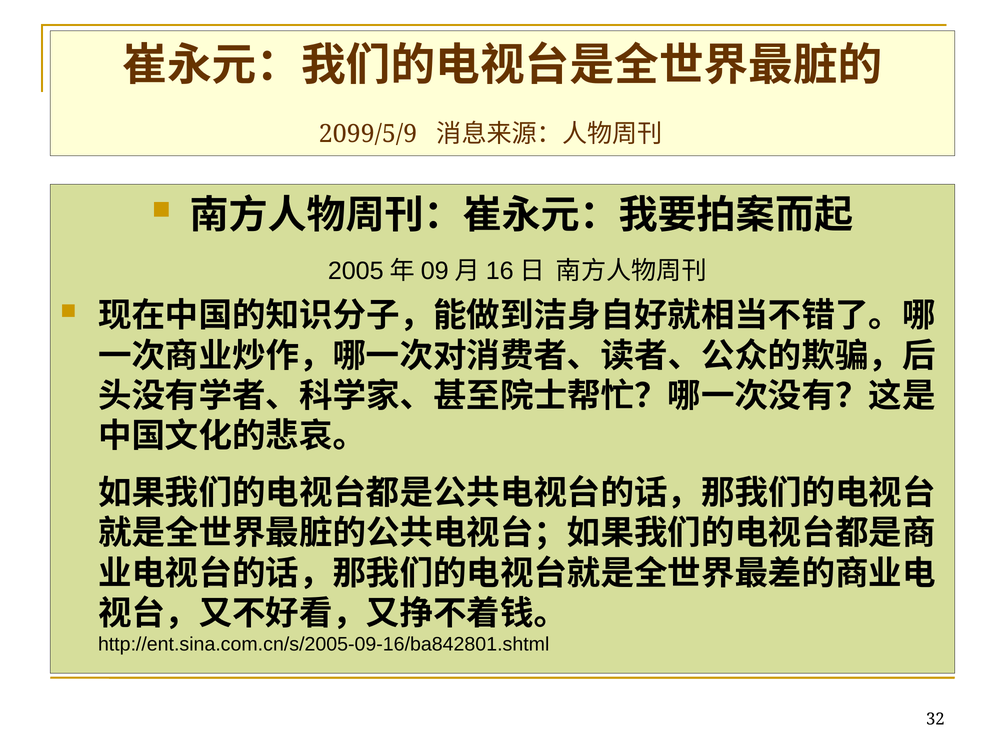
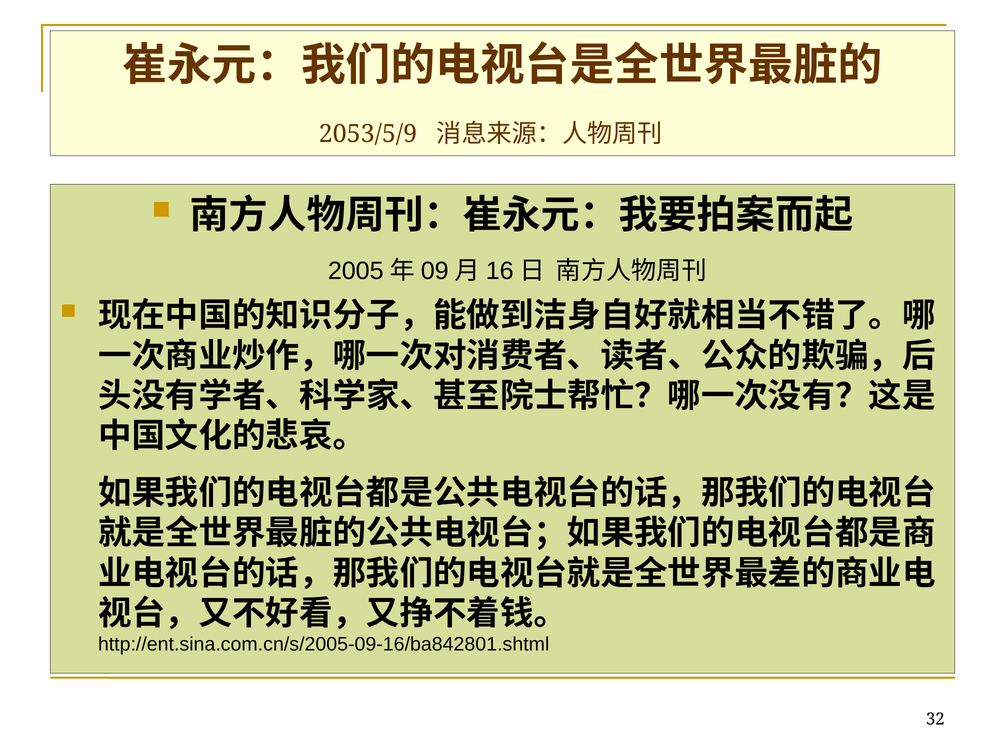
2099/5/9: 2099/5/9 -> 2053/5/9
